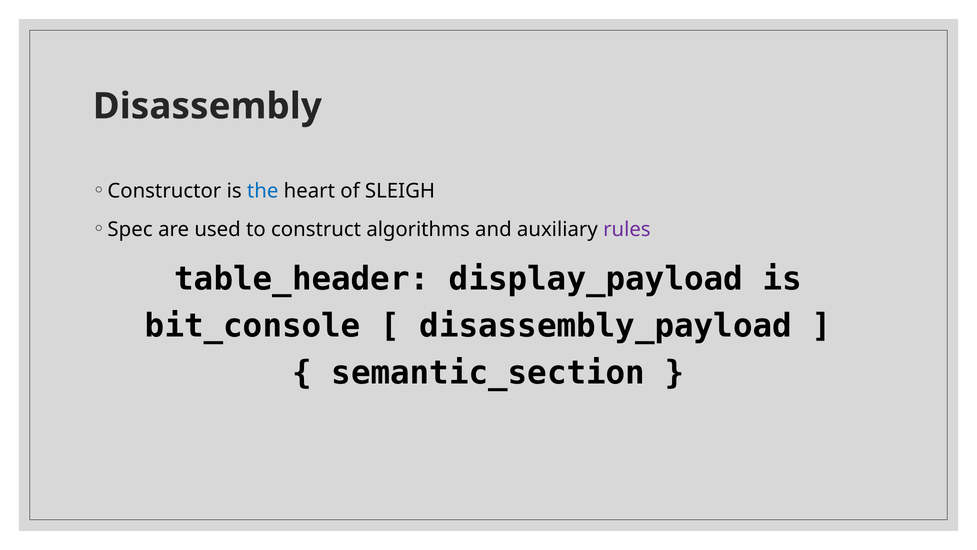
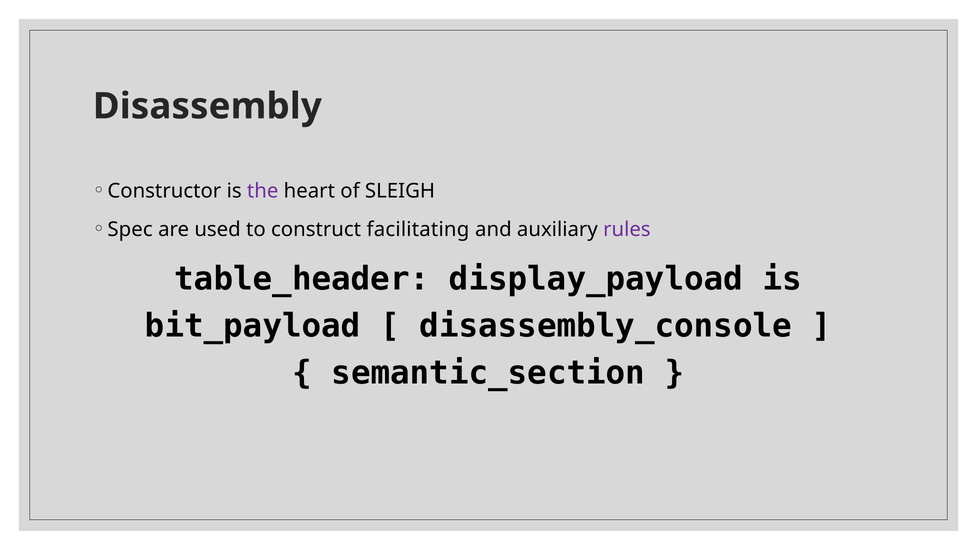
the colour: blue -> purple
algorithms: algorithms -> facilitating
bit_console: bit_console -> bit_payload
disassembly_payload: disassembly_payload -> disassembly_console
